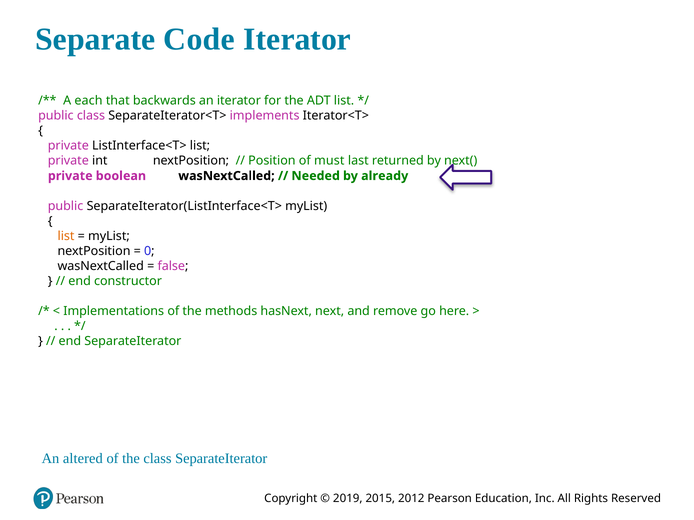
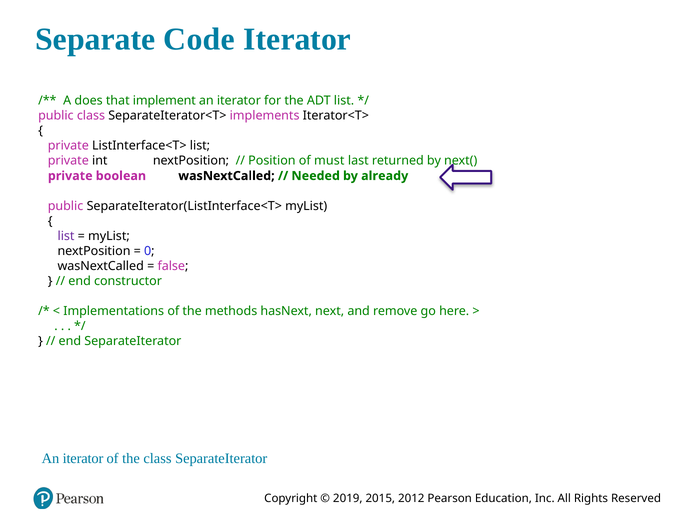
each: each -> does
backwards: backwards -> implement
list at (66, 236) colour: orange -> purple
altered at (83, 459): altered -> iterator
